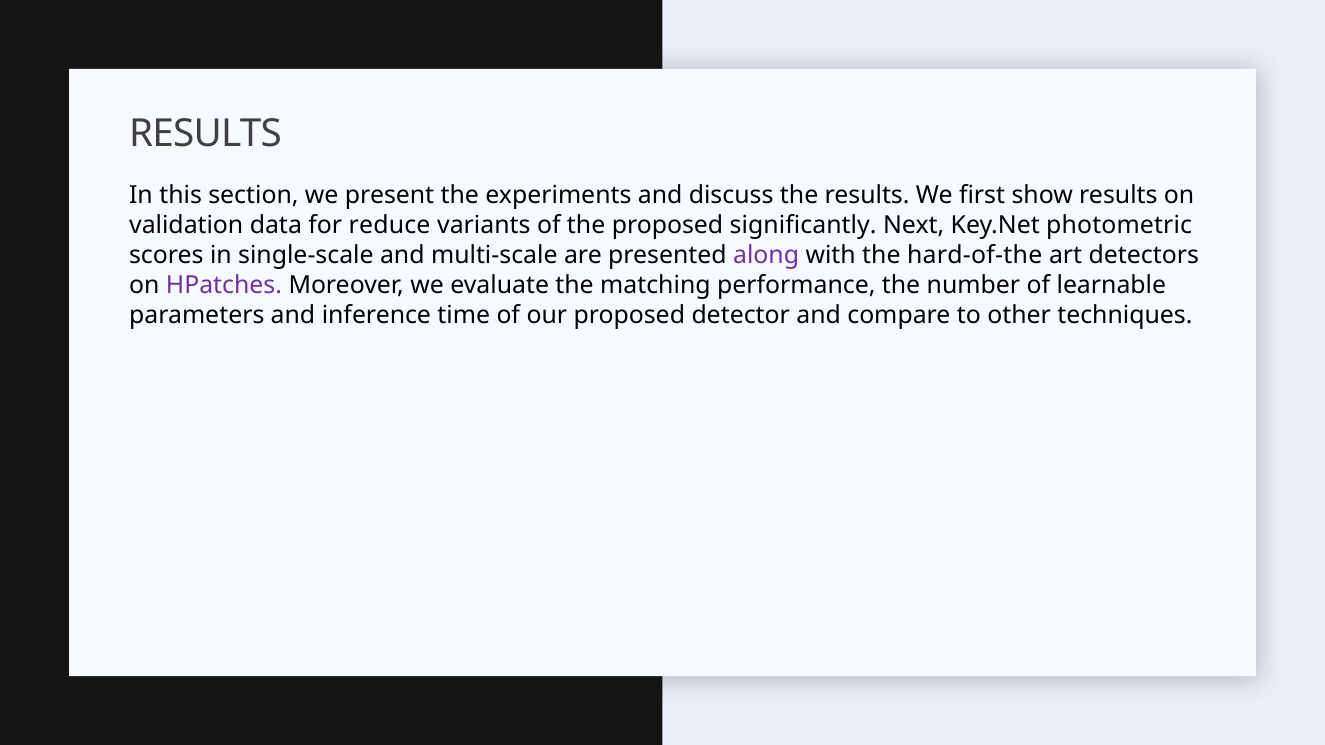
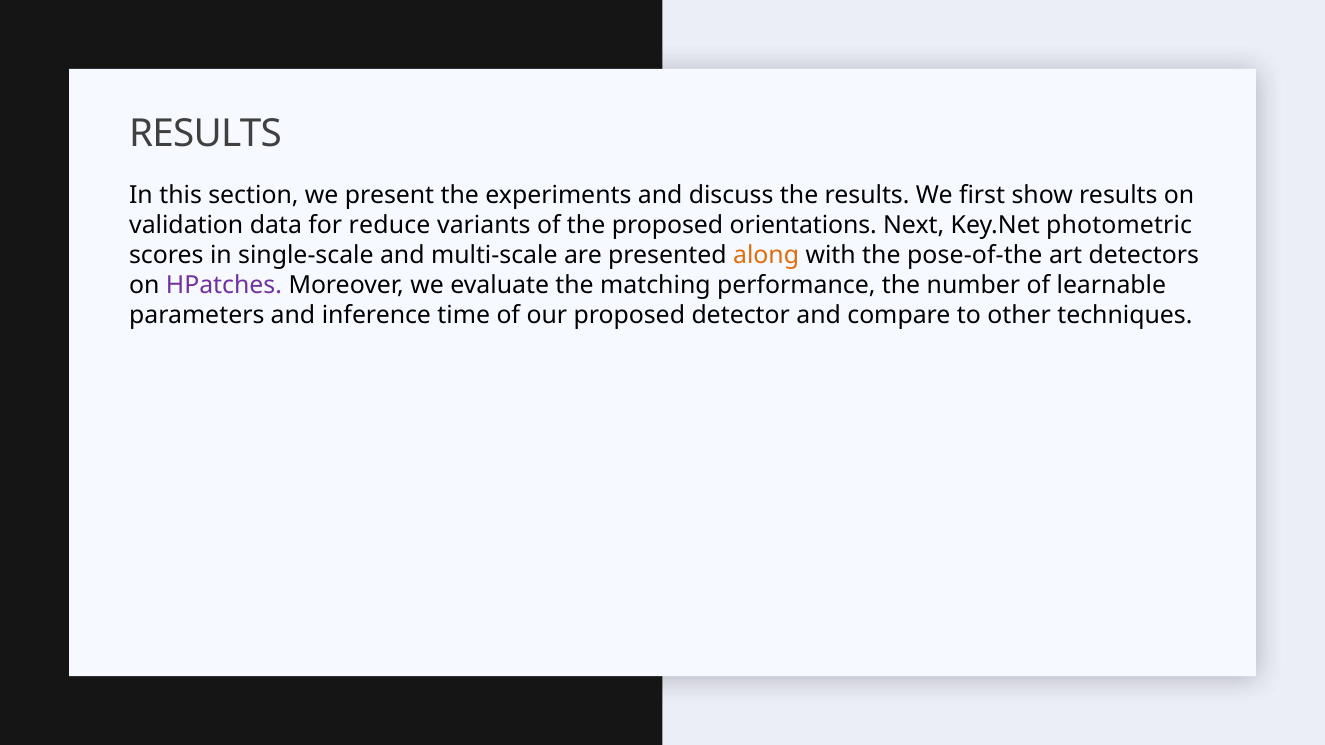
significantly: significantly -> orientations
along colour: purple -> orange
hard-of-the: hard-of-the -> pose-of-the
